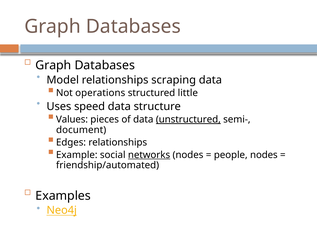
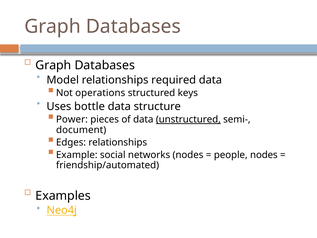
scraping: scraping -> required
little: little -> keys
speed: speed -> bottle
Values: Values -> Power
networks underline: present -> none
